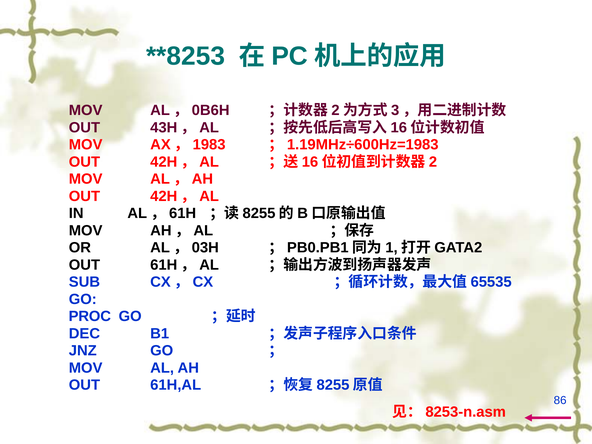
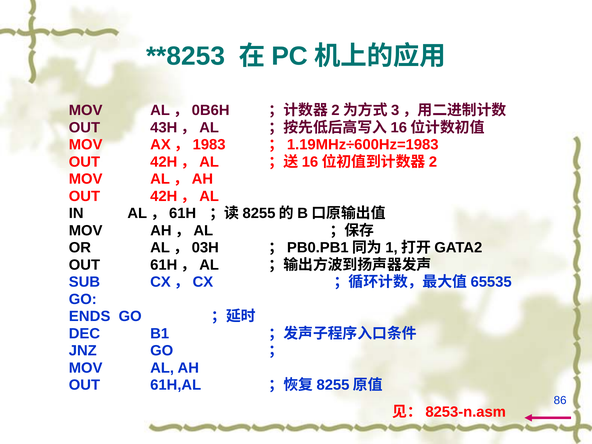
PROC: PROC -> ENDS
